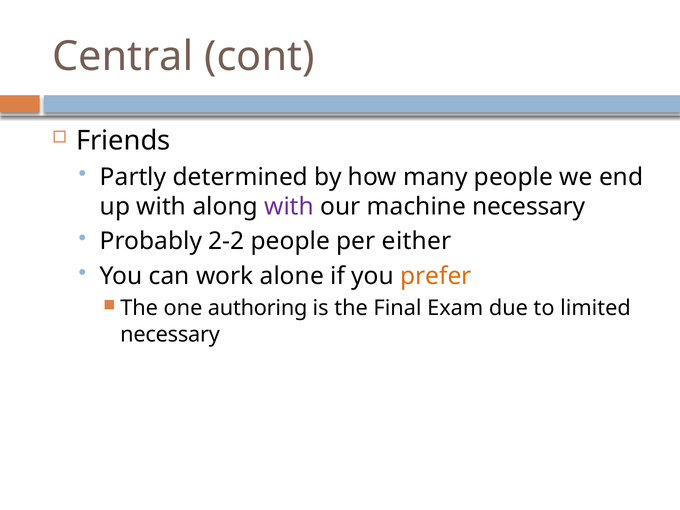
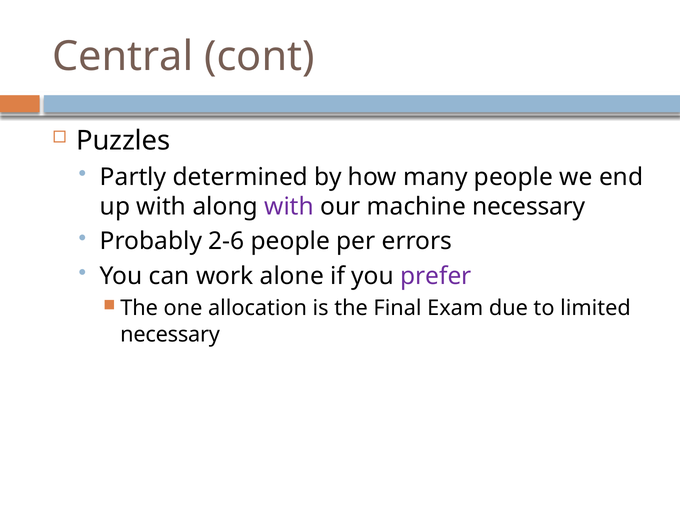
Friends: Friends -> Puzzles
2-2: 2-2 -> 2-6
either: either -> errors
prefer colour: orange -> purple
authoring: authoring -> allocation
